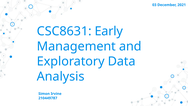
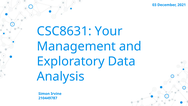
Early: Early -> Your
